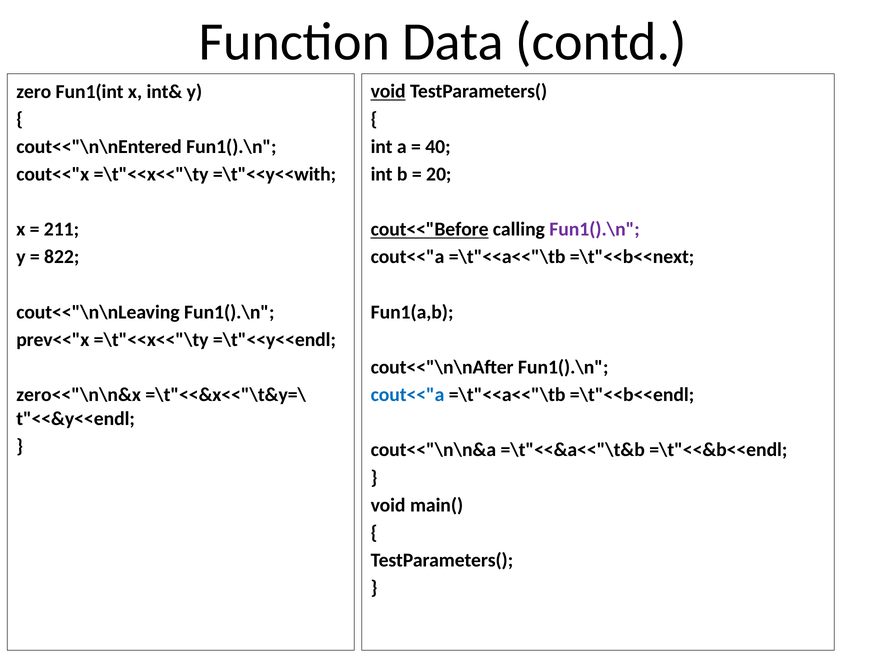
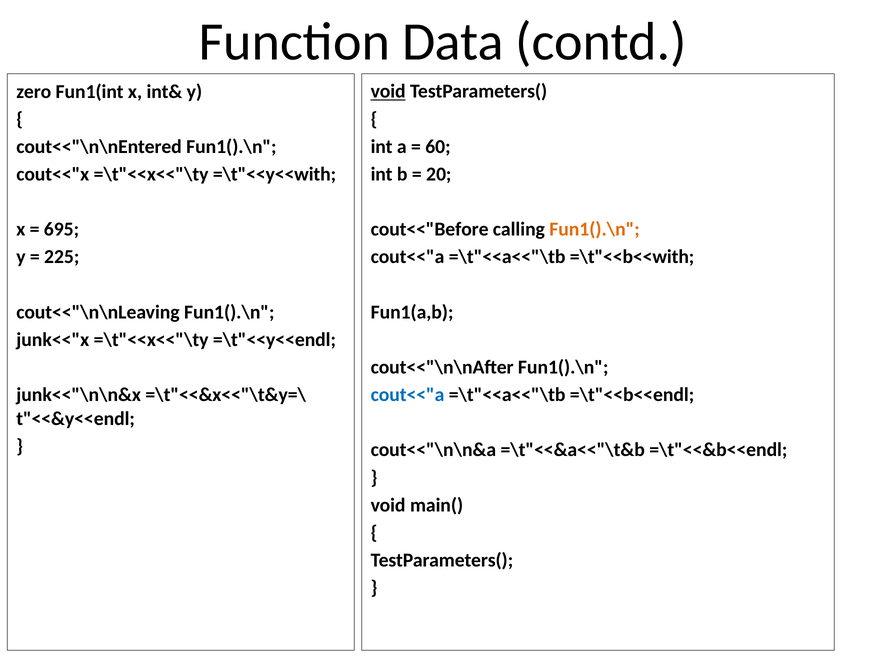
40: 40 -> 60
cout<<"Before underline: present -> none
Fun1().\n at (595, 229) colour: purple -> orange
211: 211 -> 695
=\t"<<b<<next: =\t"<<b<<next -> =\t"<<b<<with
822: 822 -> 225
prev<<"x: prev<<"x -> junk<<"x
zero<<"\n\n&x: zero<<"\n\n&x -> junk<<"\n\n&x
